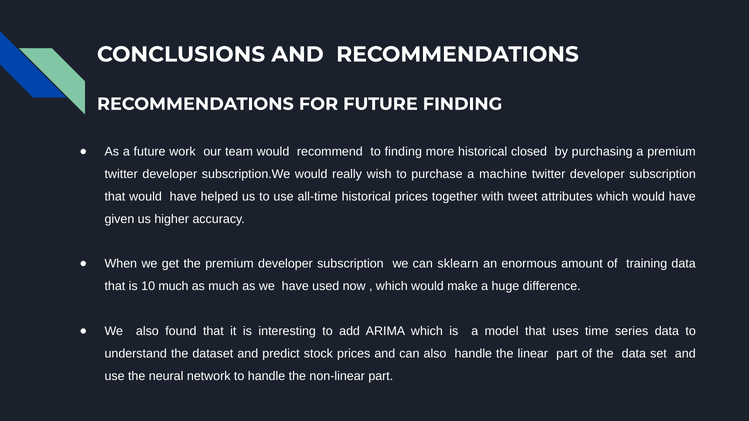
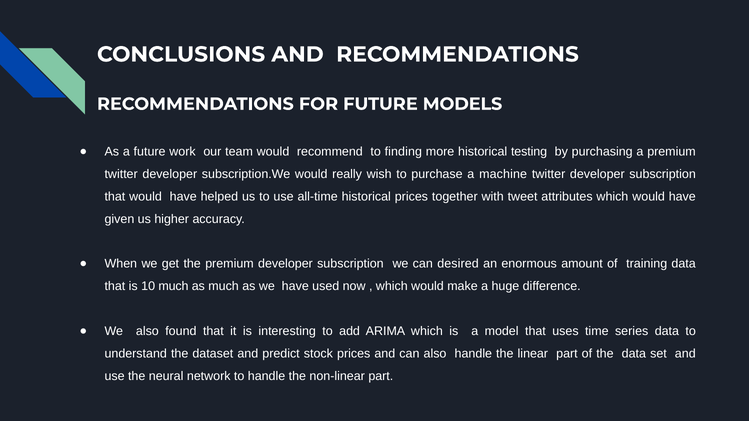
FUTURE FINDING: FINDING -> MODELS
closed: closed -> testing
sklearn: sklearn -> desired
